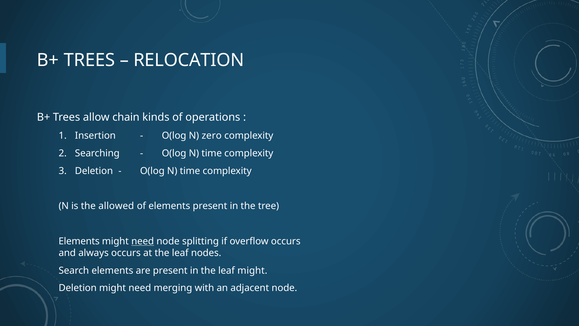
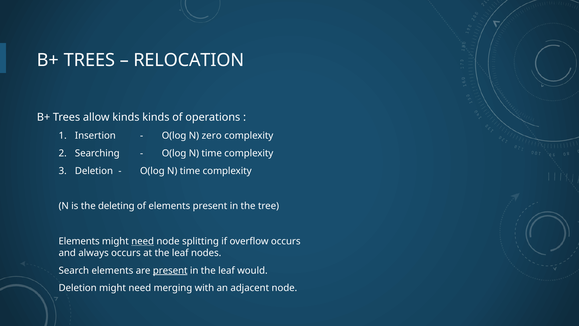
allow chain: chain -> kinds
allowed: allowed -> deleting
present at (170, 270) underline: none -> present
leaf might: might -> would
